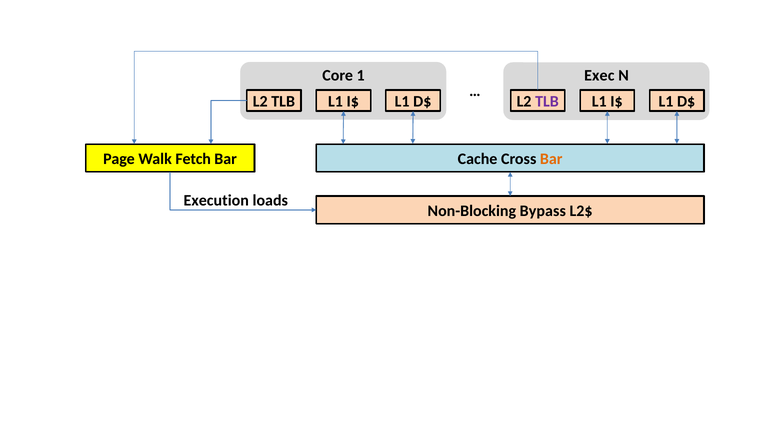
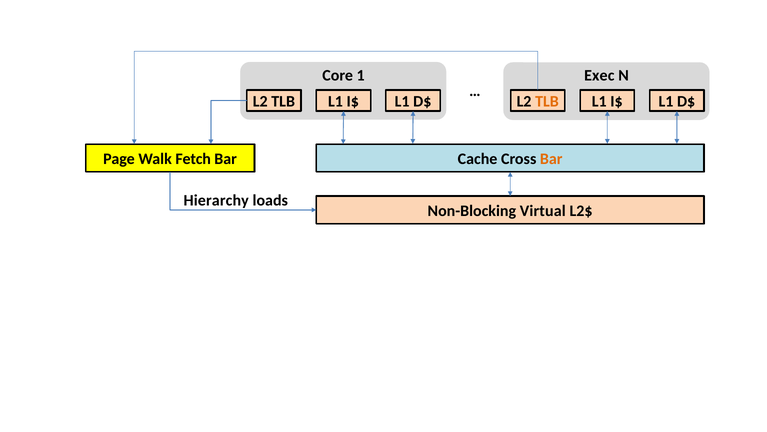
TLB at (547, 102) colour: purple -> orange
Execution: Execution -> Hierarchy
Bypass: Bypass -> Virtual
